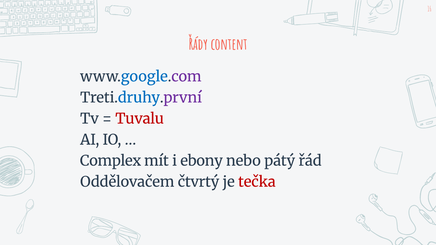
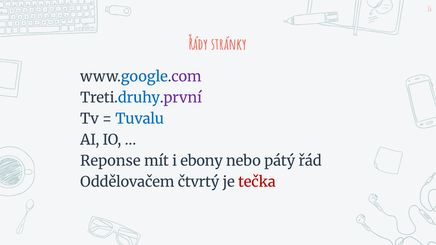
content: content -> stránky
Tuvalu colour: red -> blue
Complex: Complex -> Reponse
